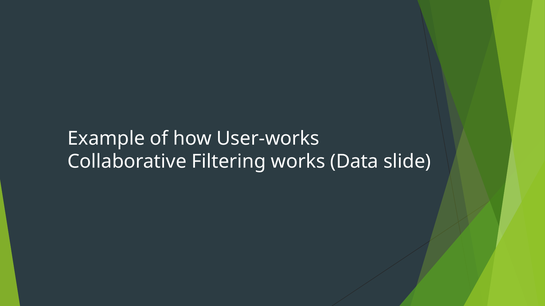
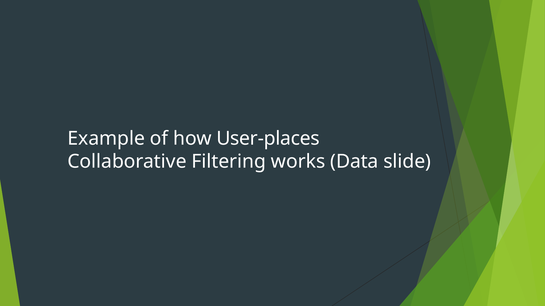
User-works: User-works -> User-places
